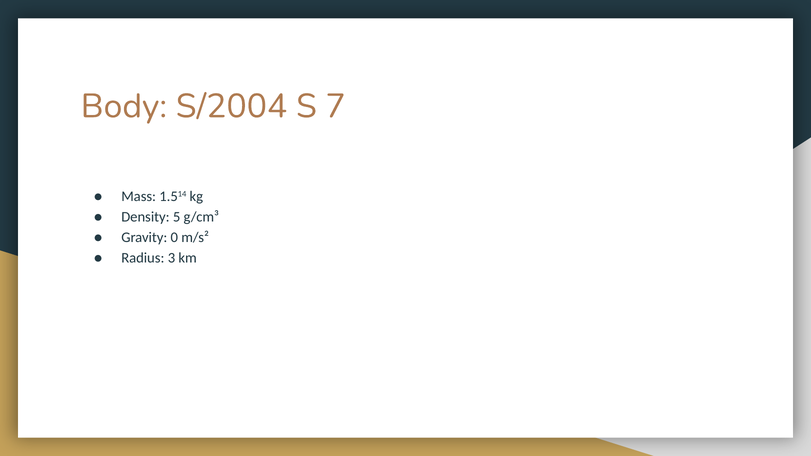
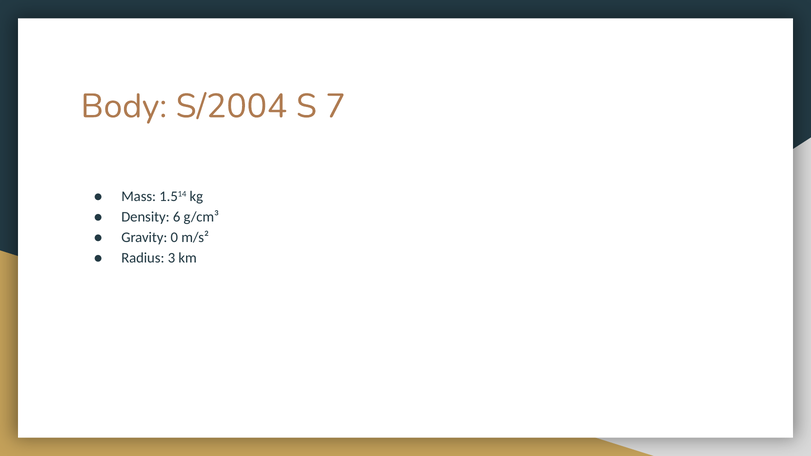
5: 5 -> 6
